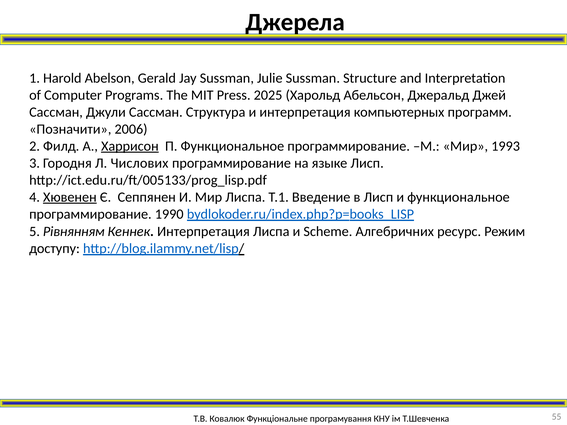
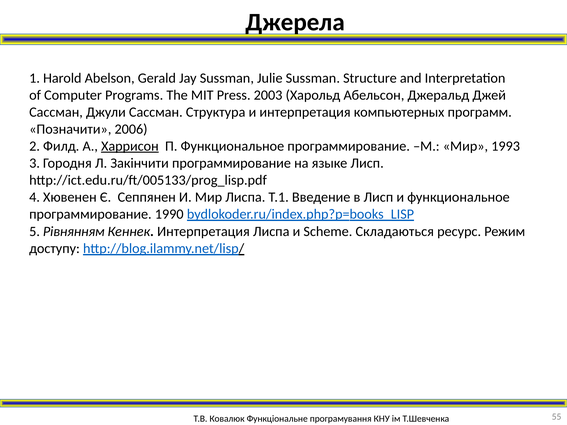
2025: 2025 -> 2003
Числових: Числових -> Закінчити
Хювенен underline: present -> none
Алгебричних: Алгебричних -> Складаються
